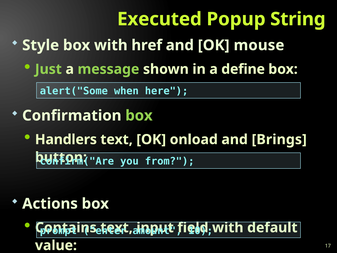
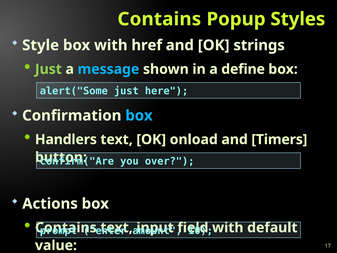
Executed at (159, 19): Executed -> Contains
String: String -> Styles
mouse: mouse -> strings
message colour: light green -> light blue
alert("Some when: when -> just
box at (139, 115) colour: light green -> light blue
Brings: Brings -> Timers
from: from -> over
